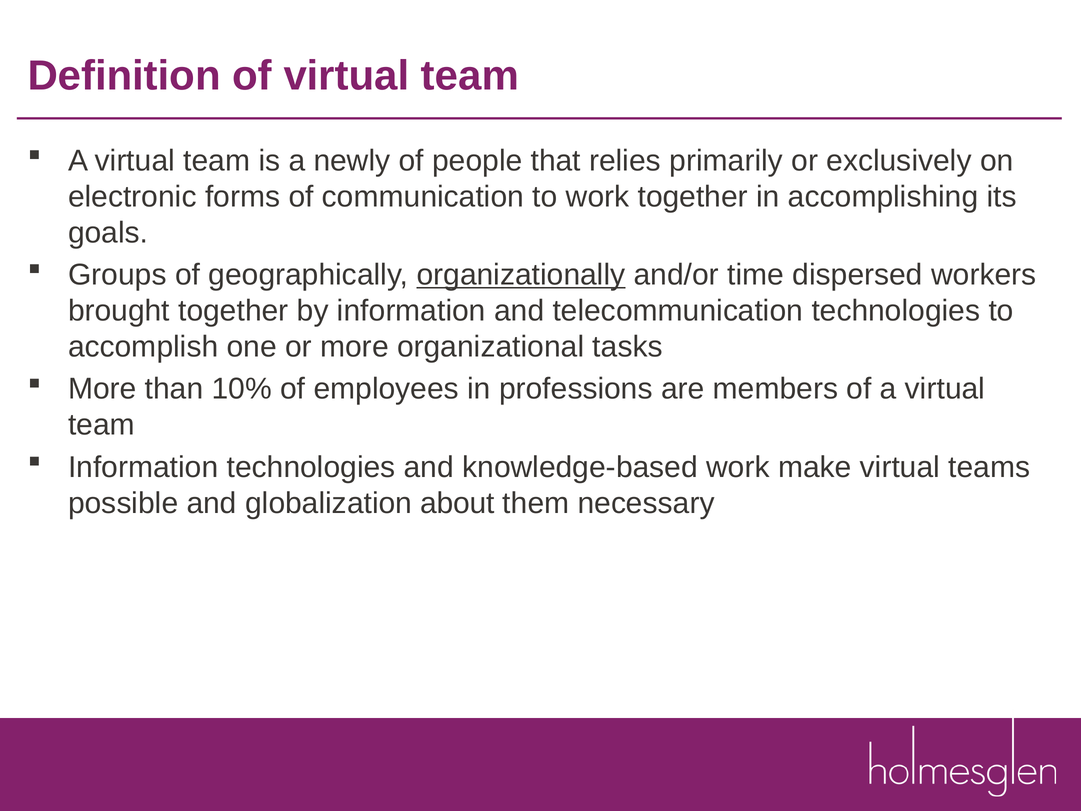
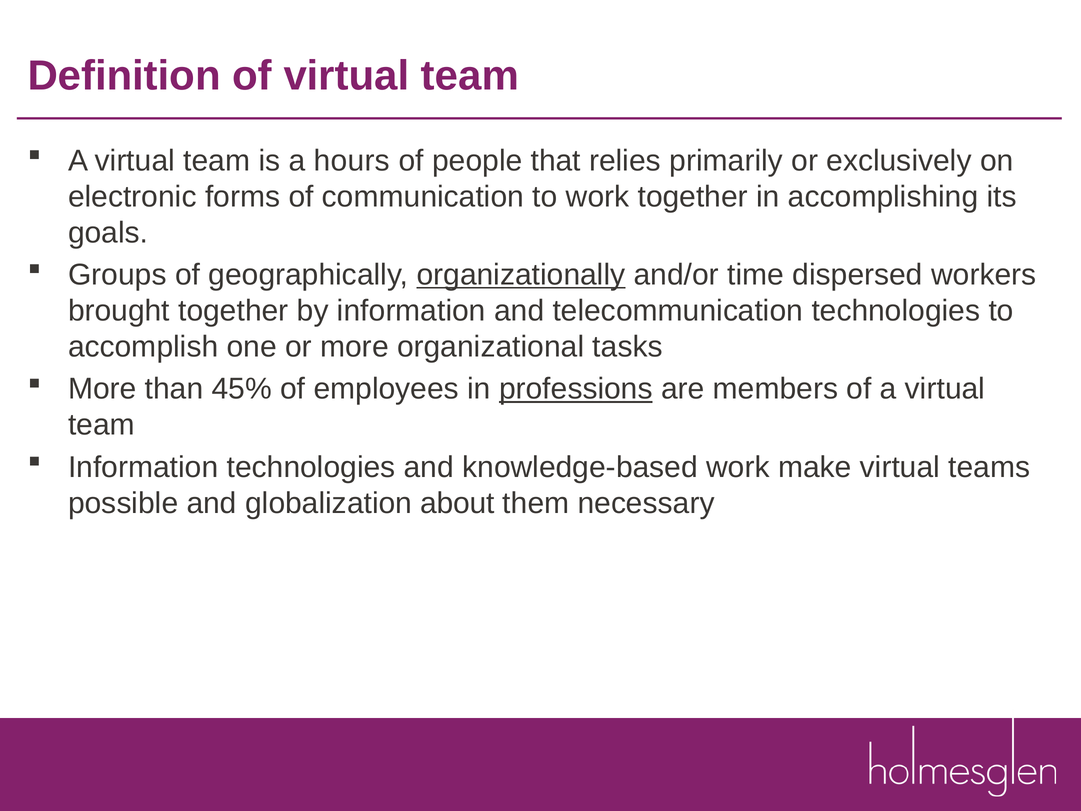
newly: newly -> hours
10%: 10% -> 45%
professions underline: none -> present
